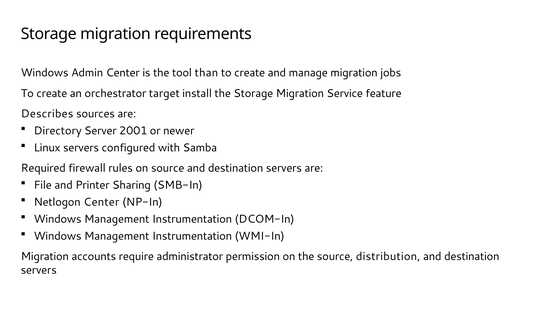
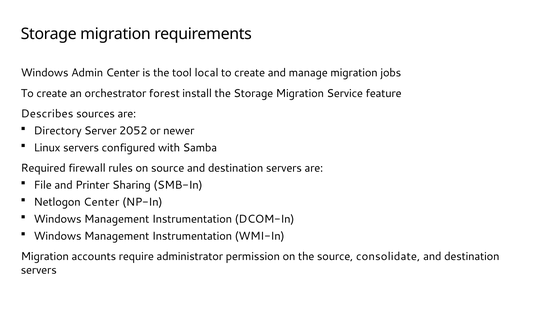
than: than -> local
target: target -> forest
2001: 2001 -> 2052
distribution: distribution -> consolidate
